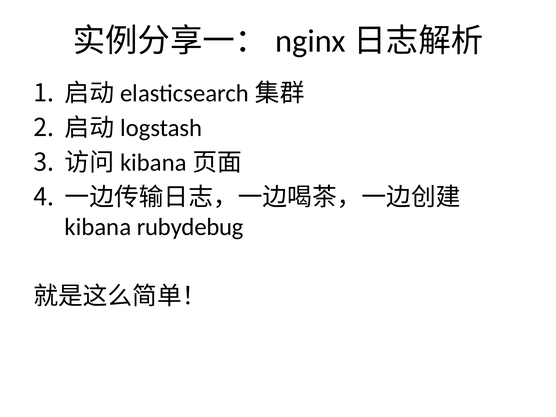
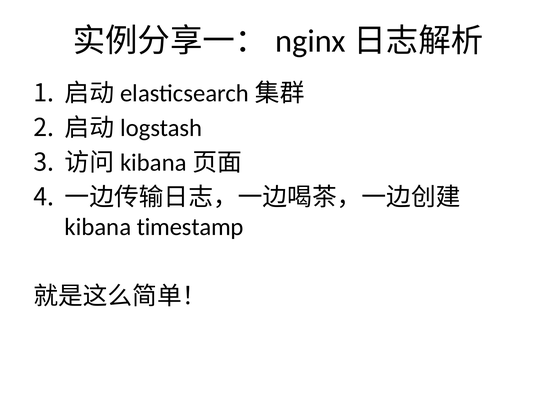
rubydebug: rubydebug -> timestamp
